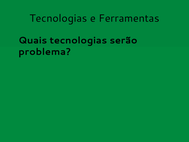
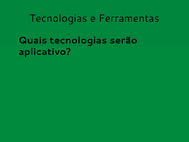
problema: problema -> aplicativo
